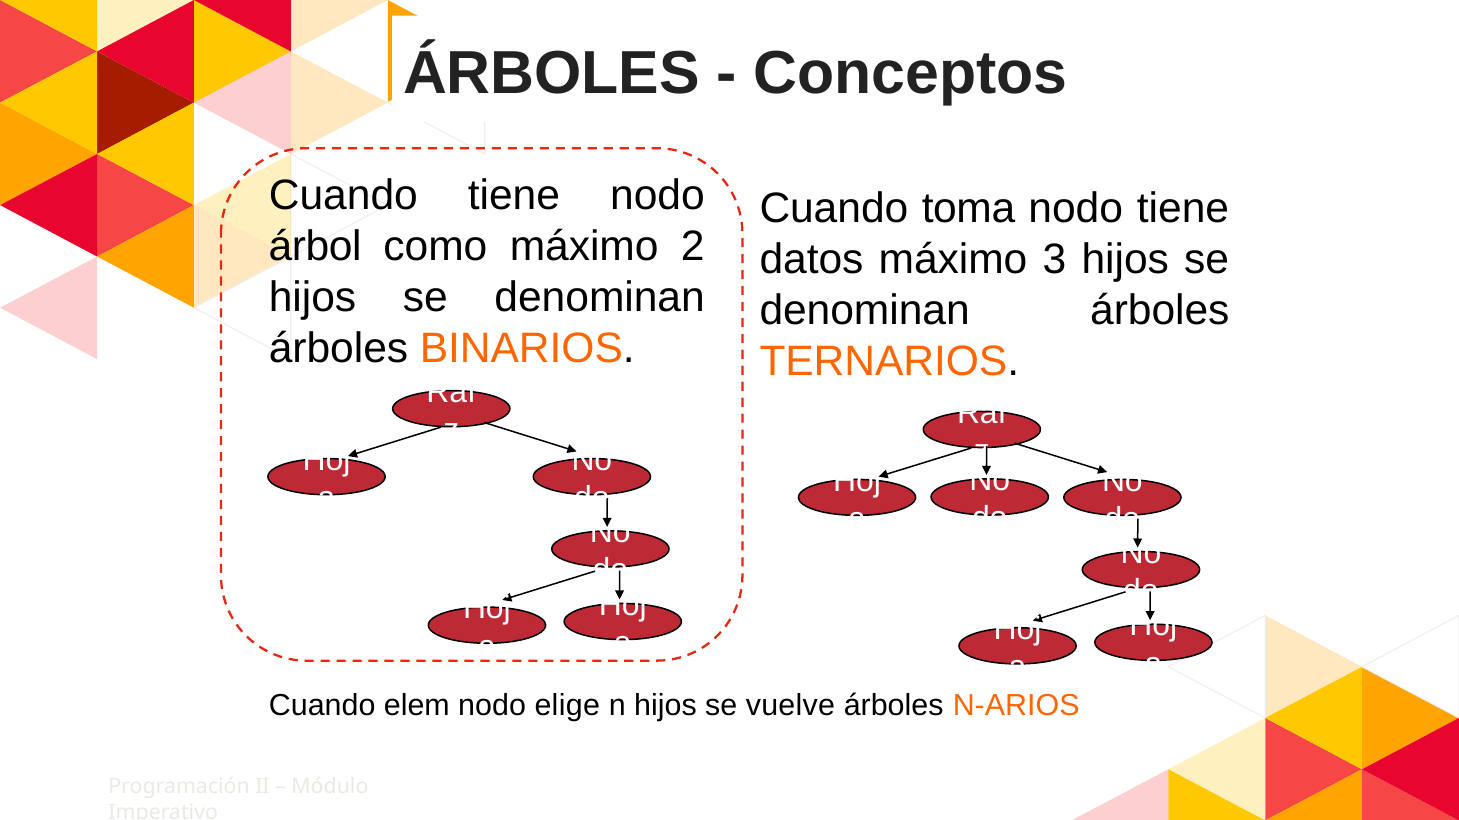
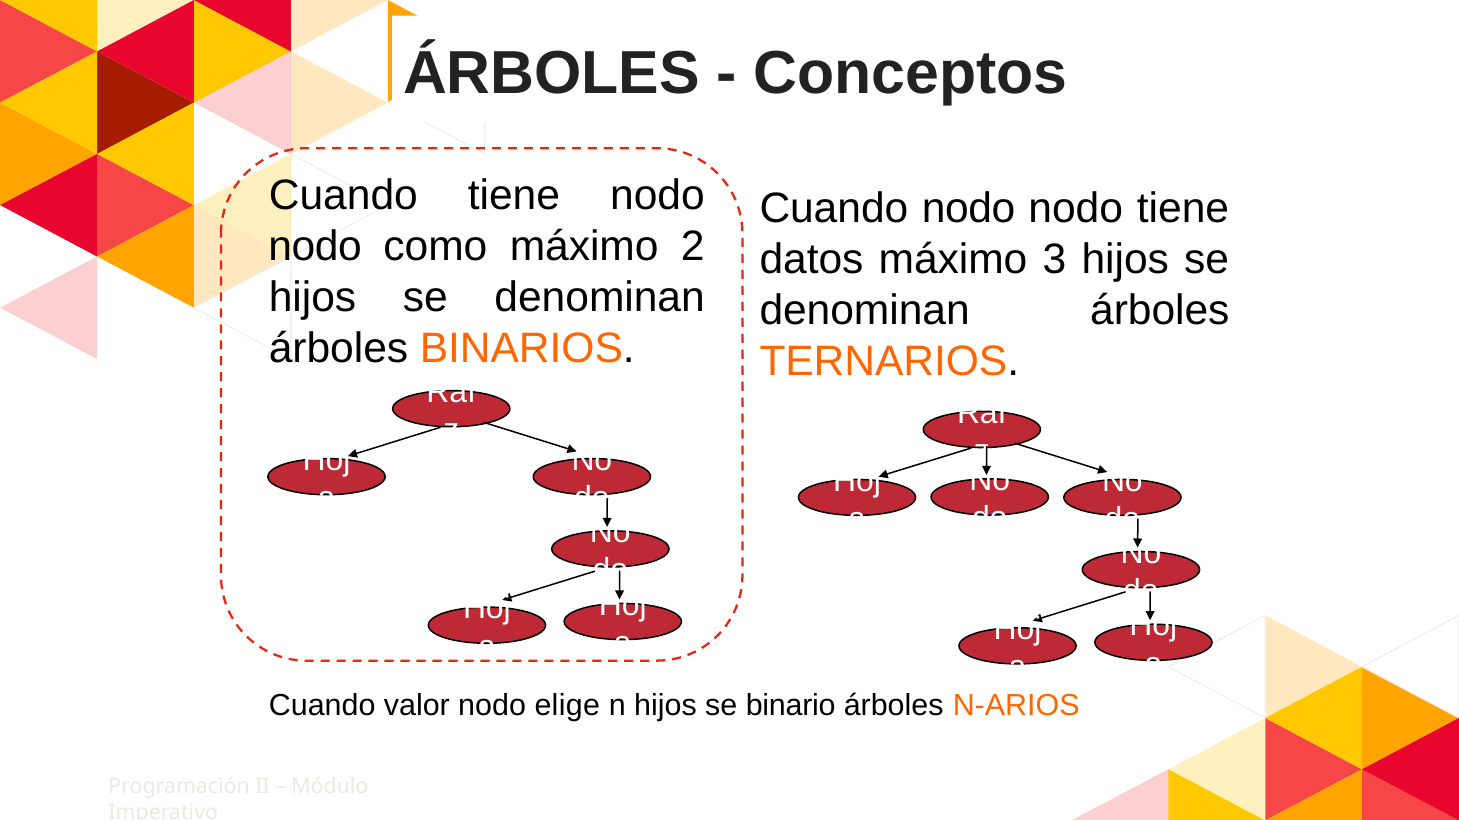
Cuando toma: toma -> nodo
árbol at (315, 247): árbol -> nodo
elem: elem -> valor
vuelve: vuelve -> binario
